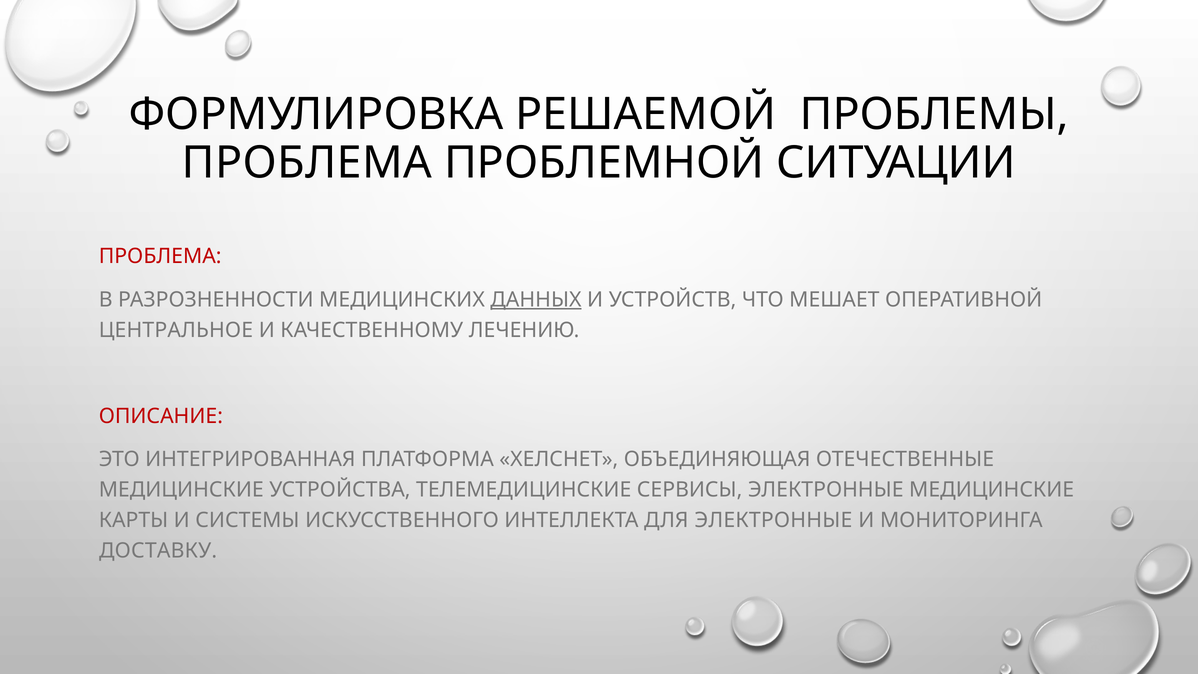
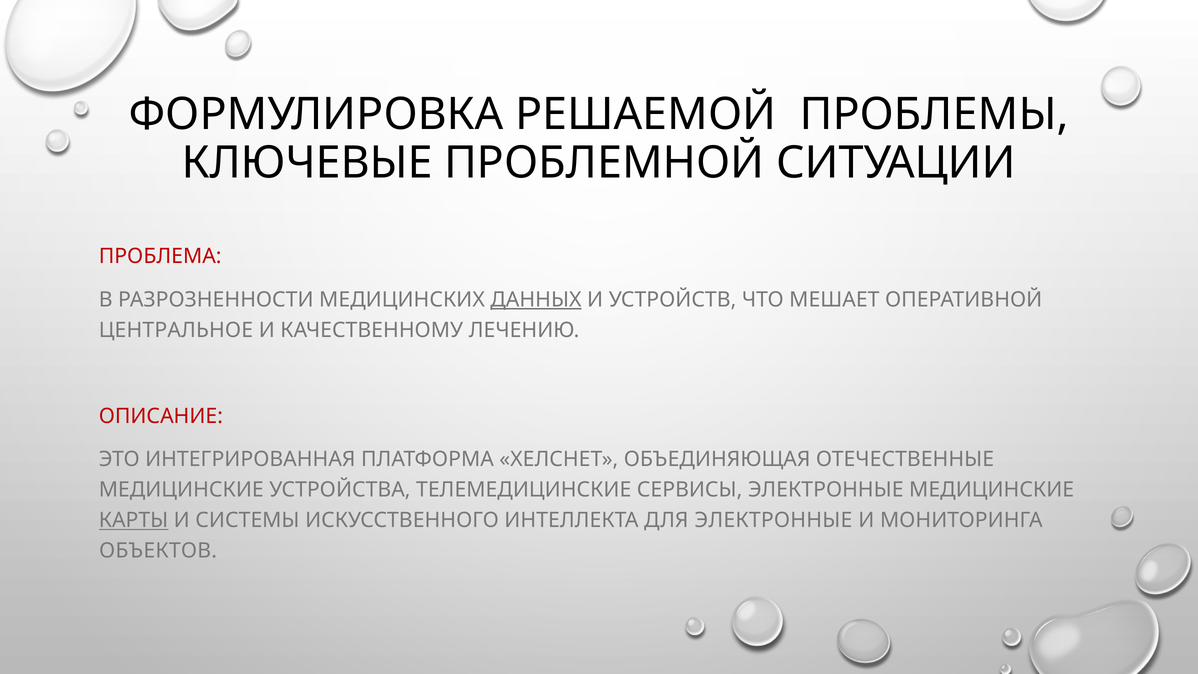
ПРОБЛЕМА at (307, 163): ПРОБЛЕМА -> КЛЮЧЕВЫЕ
КАРТЫ underline: none -> present
ДОСТАВКУ: ДОСТАВКУ -> ОБЪЕКТОВ
